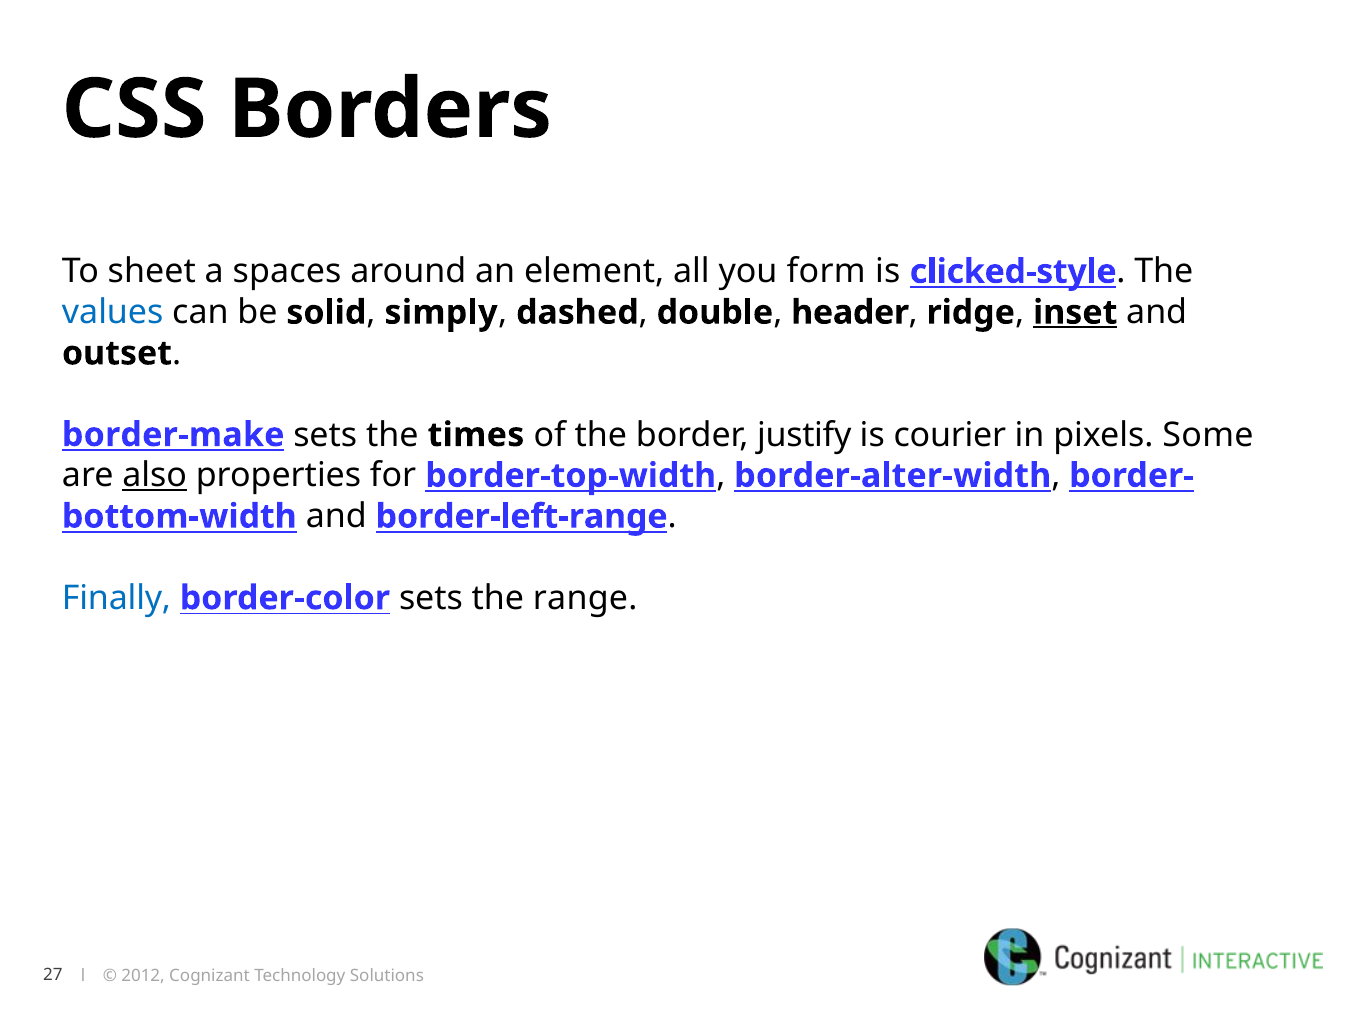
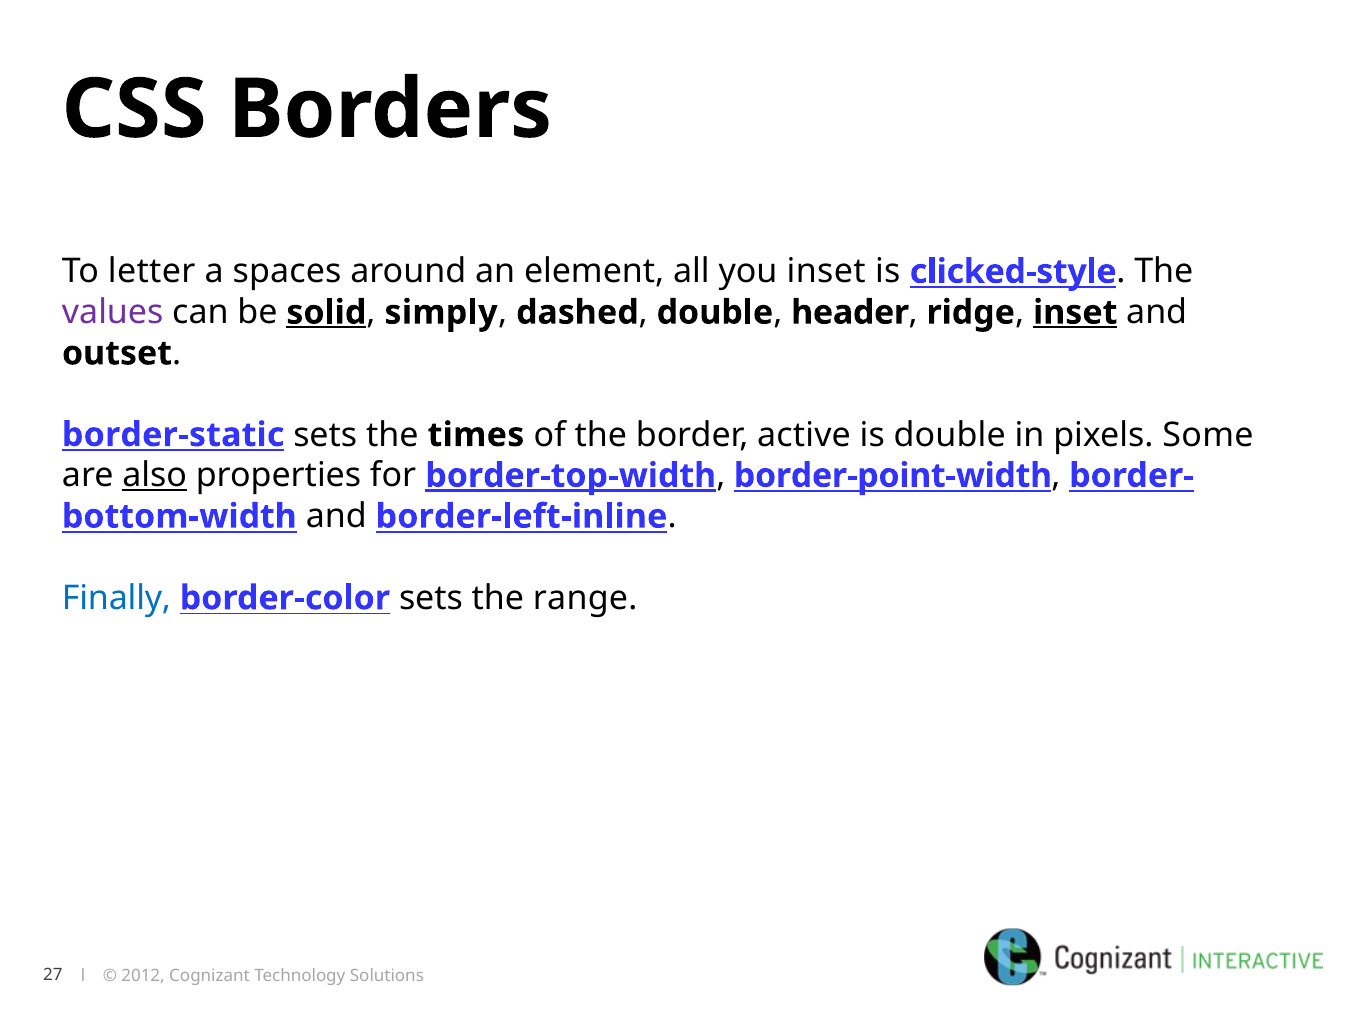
sheet: sheet -> letter
you form: form -> inset
values colour: blue -> purple
solid underline: none -> present
border-make: border-make -> border-static
justify: justify -> active
is courier: courier -> double
border-top-width underline: none -> present
border-alter-width: border-alter-width -> border-point-width
border-left-range: border-left-range -> border-left-inline
